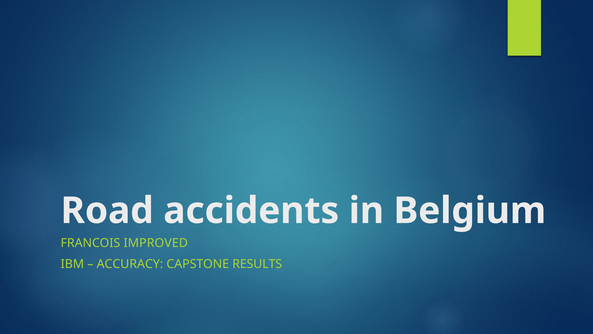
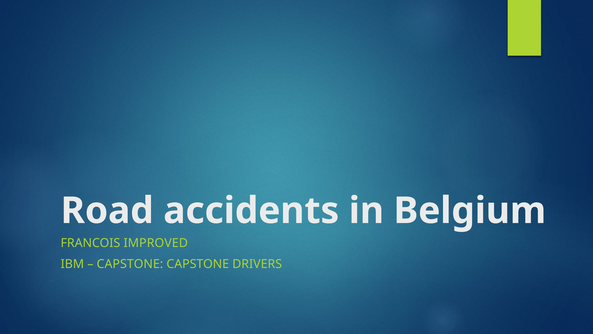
ACCURACY at (130, 264): ACCURACY -> CAPSTONE
RESULTS: RESULTS -> DRIVERS
